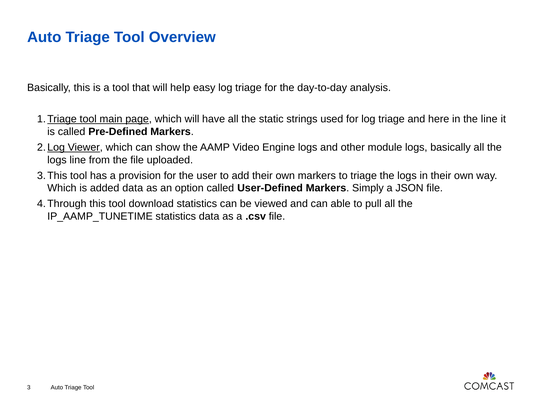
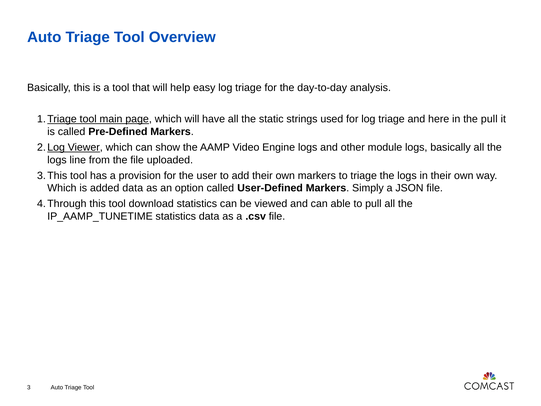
the line: line -> pull
